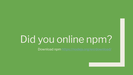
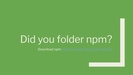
online: online -> folder
